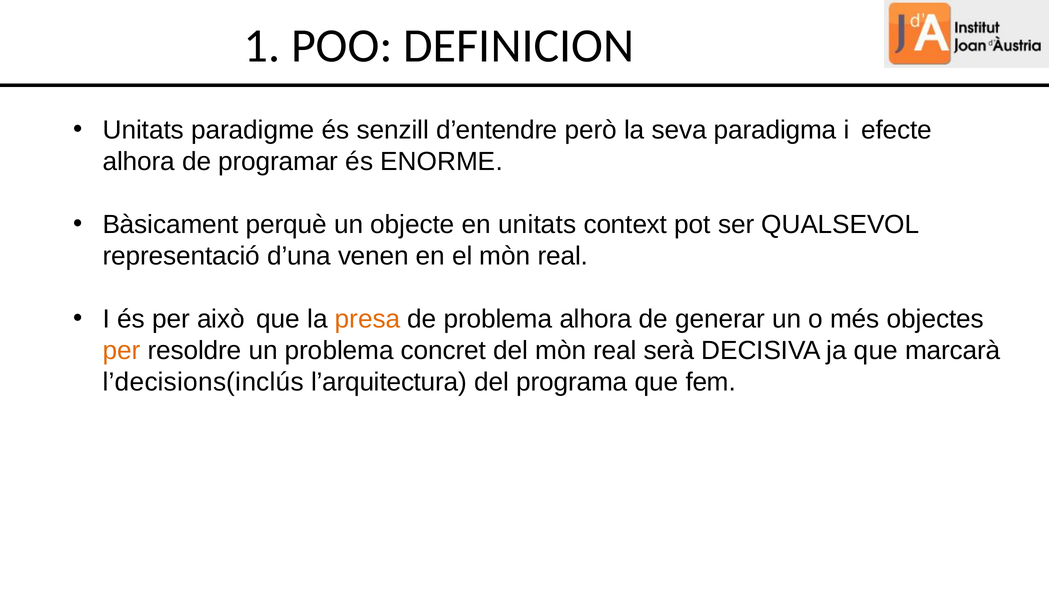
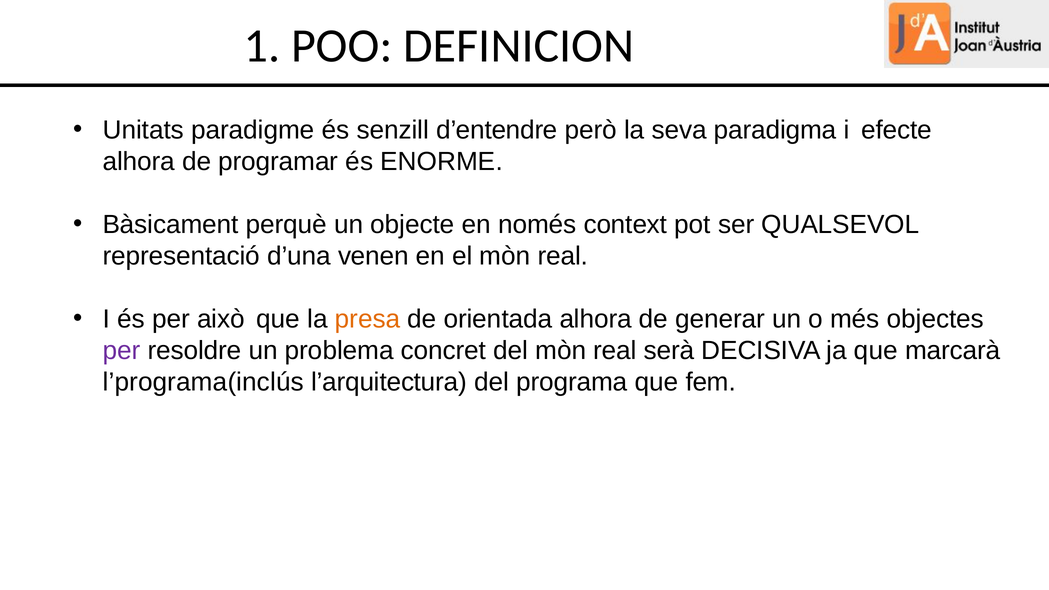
en unitats: unitats -> només
de problema: problema -> orientada
per at (122, 351) colour: orange -> purple
l’decisions(inclús: l’decisions(inclús -> l’programa(inclús
